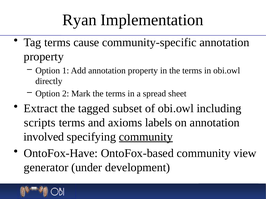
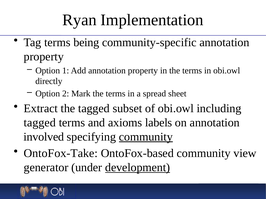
cause: cause -> being
scripts at (40, 123): scripts -> tagged
OntoFox-Have: OntoFox-Have -> OntoFox-Take
development underline: none -> present
